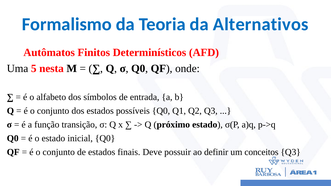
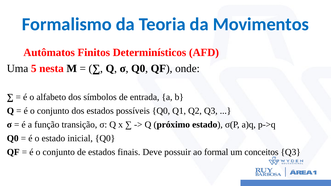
Alternativos: Alternativos -> Movimentos
definir: definir -> formal
